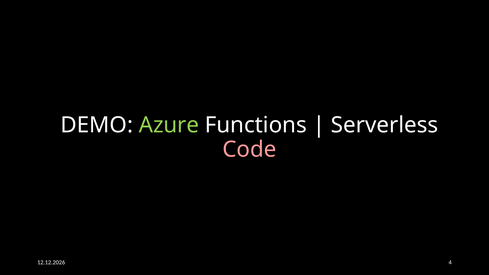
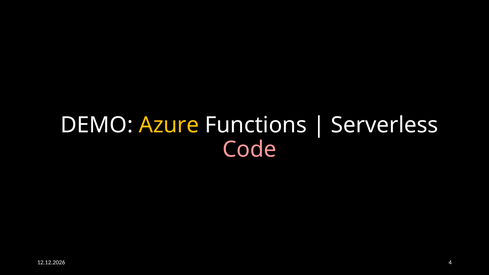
Azure colour: light green -> yellow
